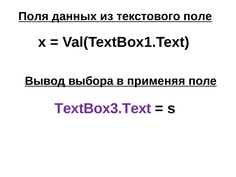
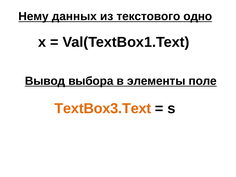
Поля: Поля -> Нему
текстового поле: поле -> одно
применяя: применяя -> элементы
TextBox3.Text colour: purple -> orange
